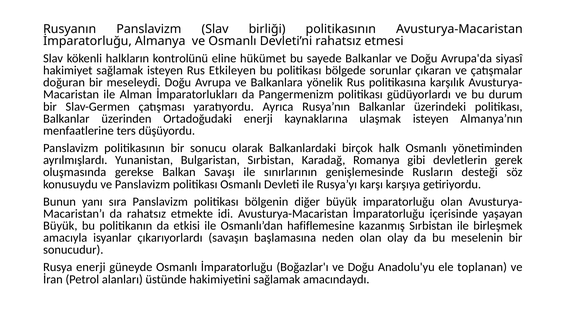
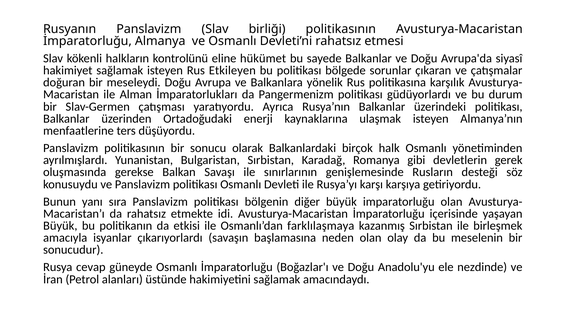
hafiflemesine: hafiflemesine -> farklılaşmaya
Rusya enerji: enerji -> cevap
toplanan: toplanan -> nezdinde
